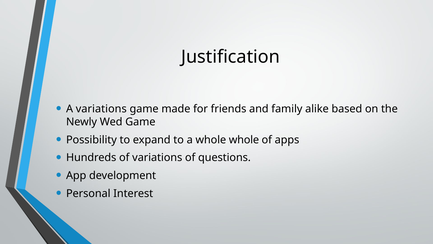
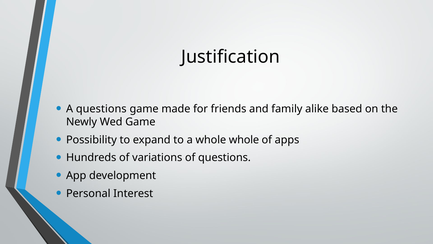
A variations: variations -> questions
